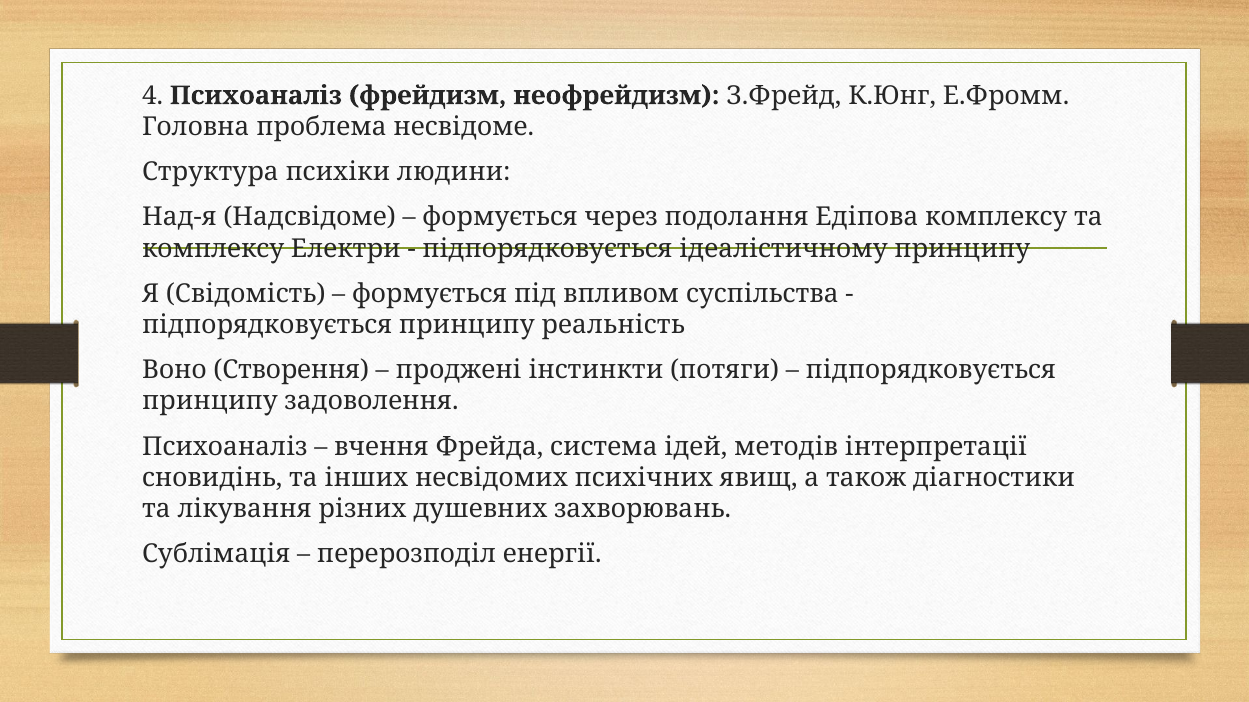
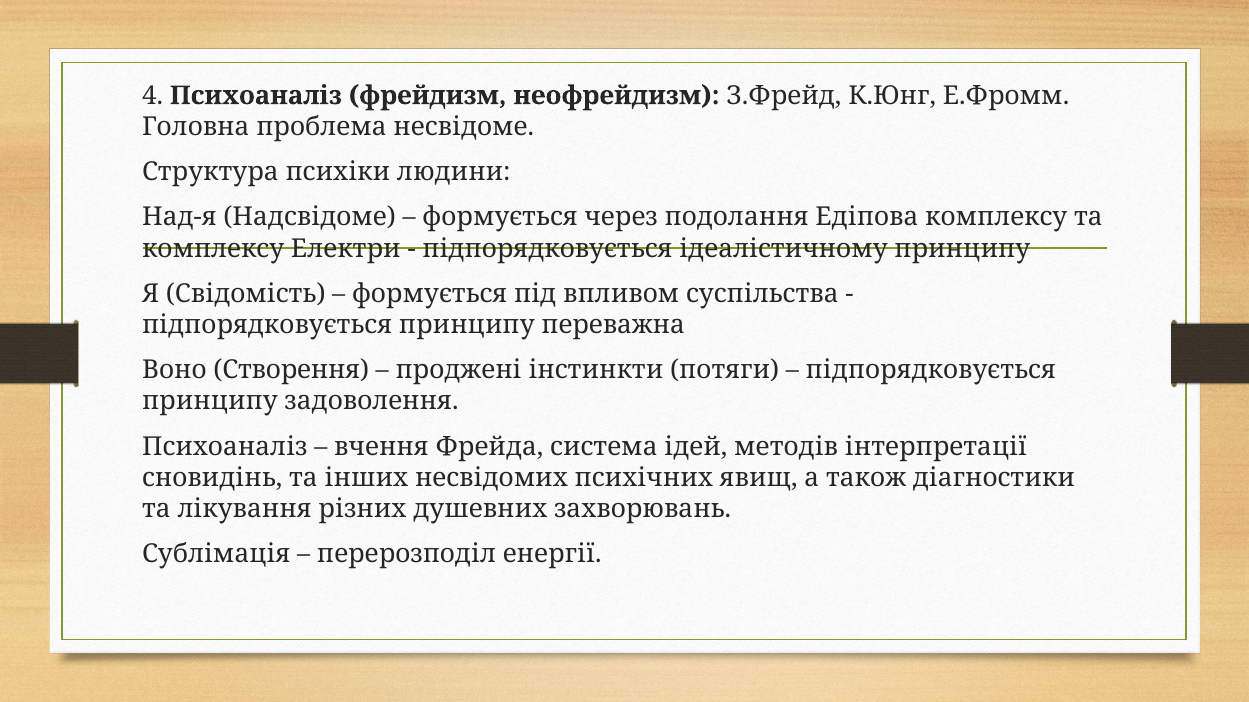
реальність: реальність -> переважна
